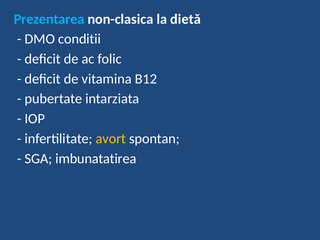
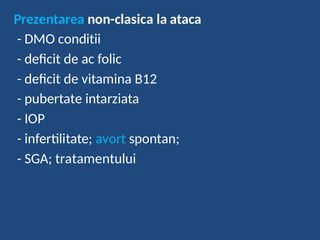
dietǎ: dietǎ -> ataca
avort colour: yellow -> light blue
imbunatatirea: imbunatatirea -> tratamentului
